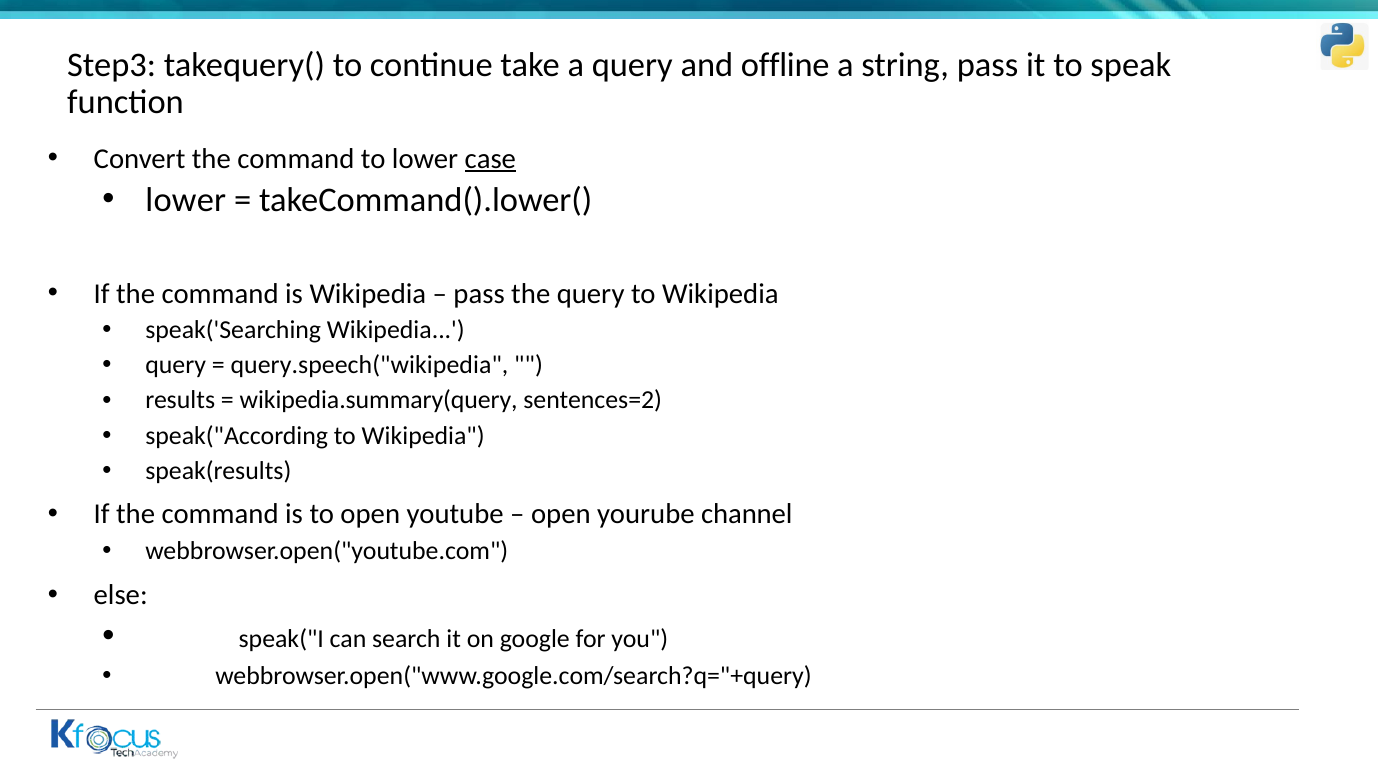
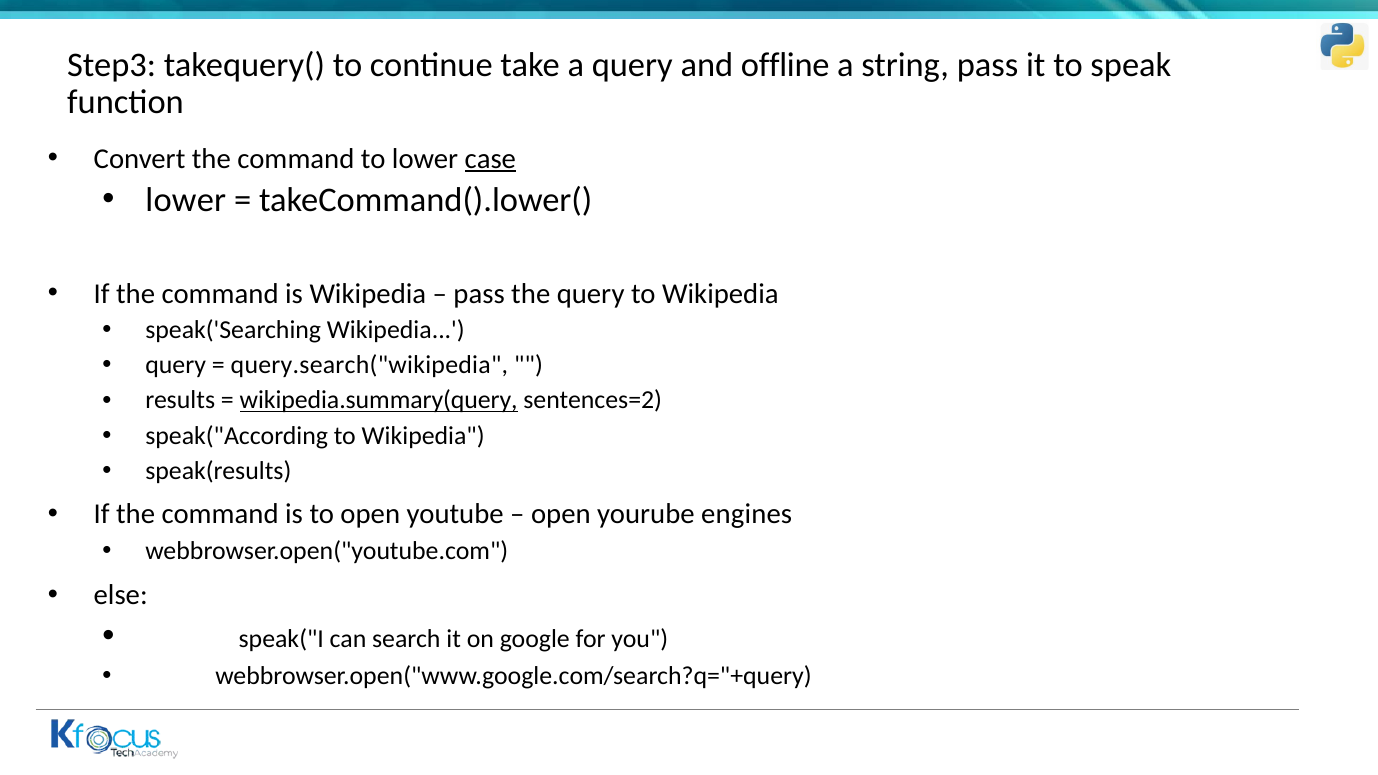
query.speech("wikipedia: query.speech("wikipedia -> query.search("wikipedia
wikipedia.summary(query underline: none -> present
channel: channel -> engines
